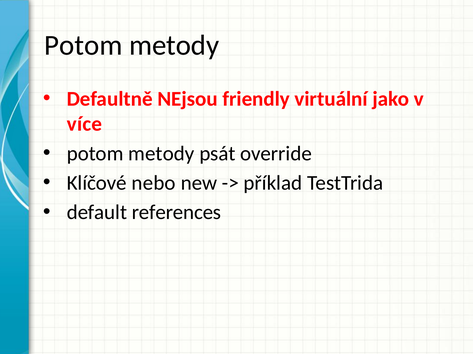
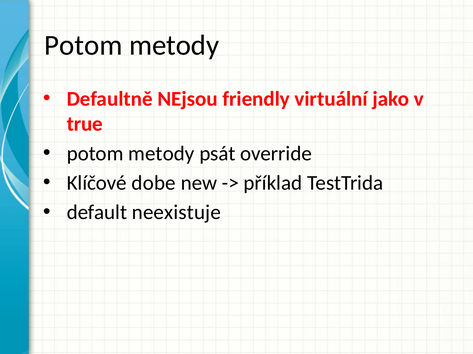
více: více -> true
nebo: nebo -> dobe
references: references -> neexistuje
